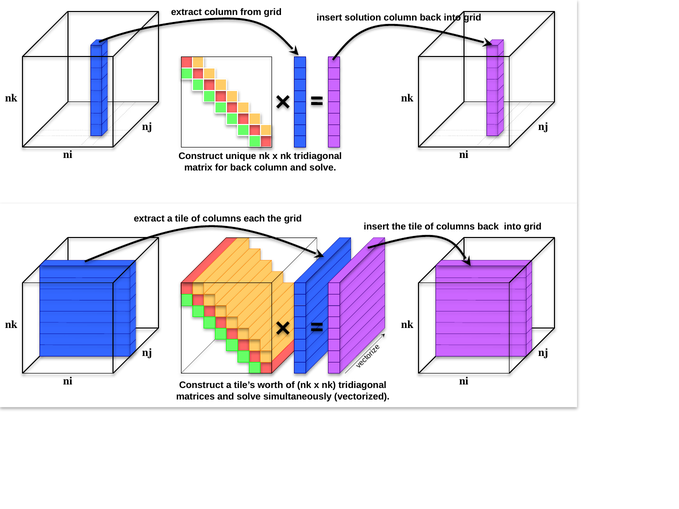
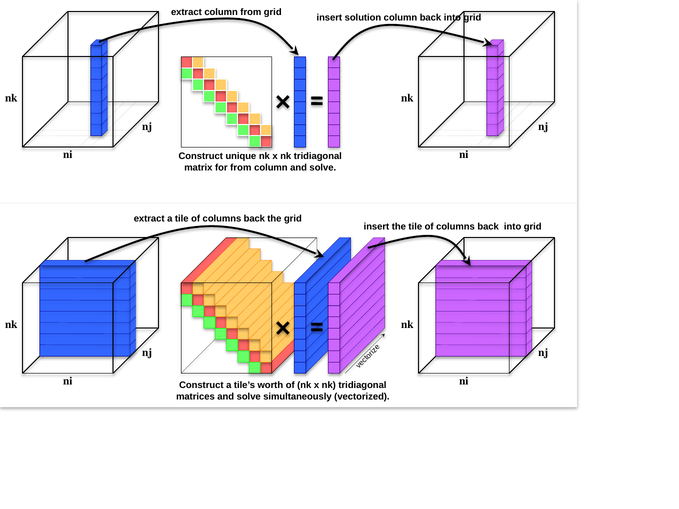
for back: back -> from
each at (254, 218): each -> back
